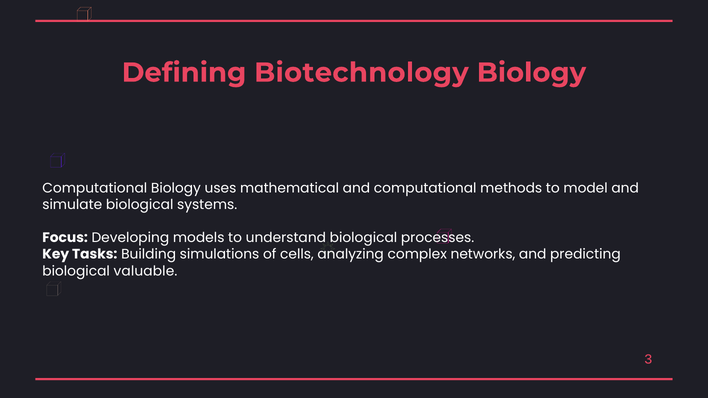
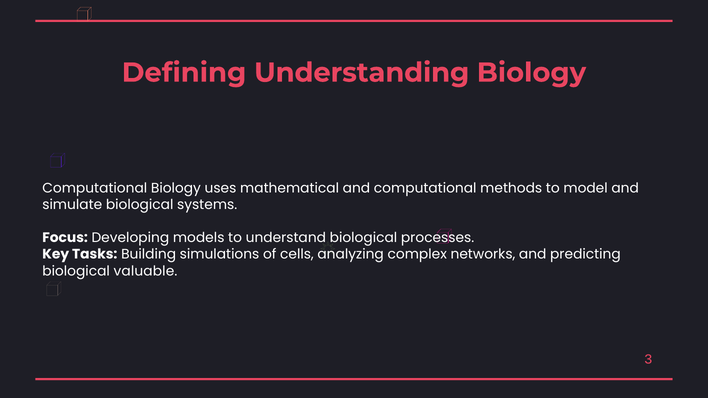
Biotechnology: Biotechnology -> Understanding
